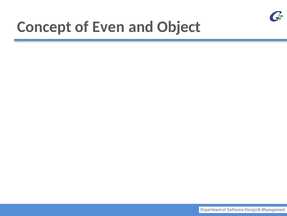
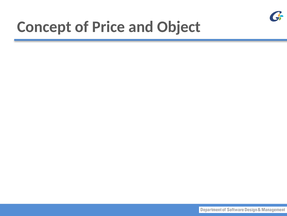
Even: Even -> Price
